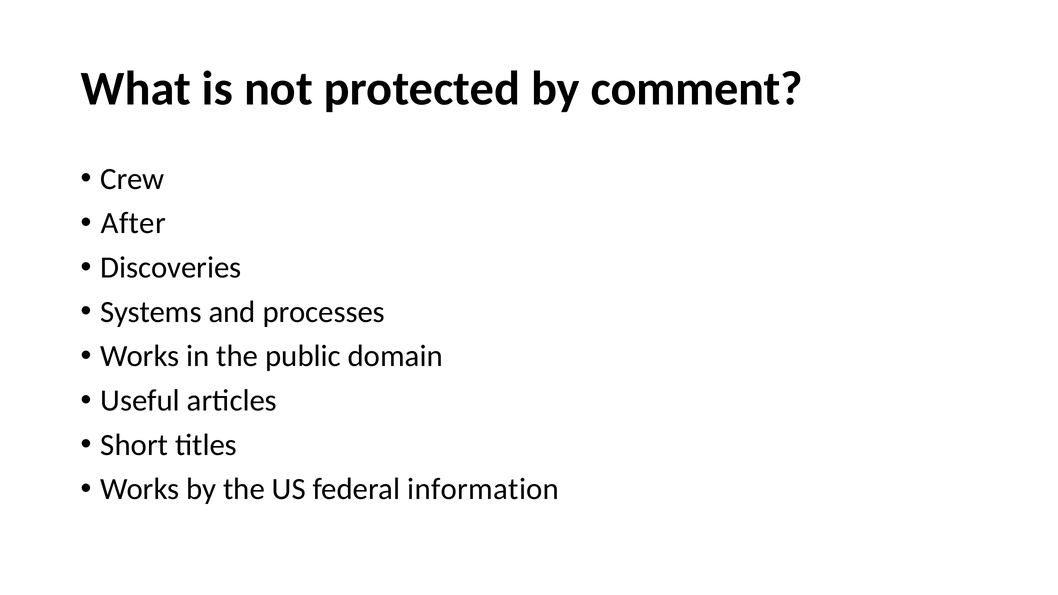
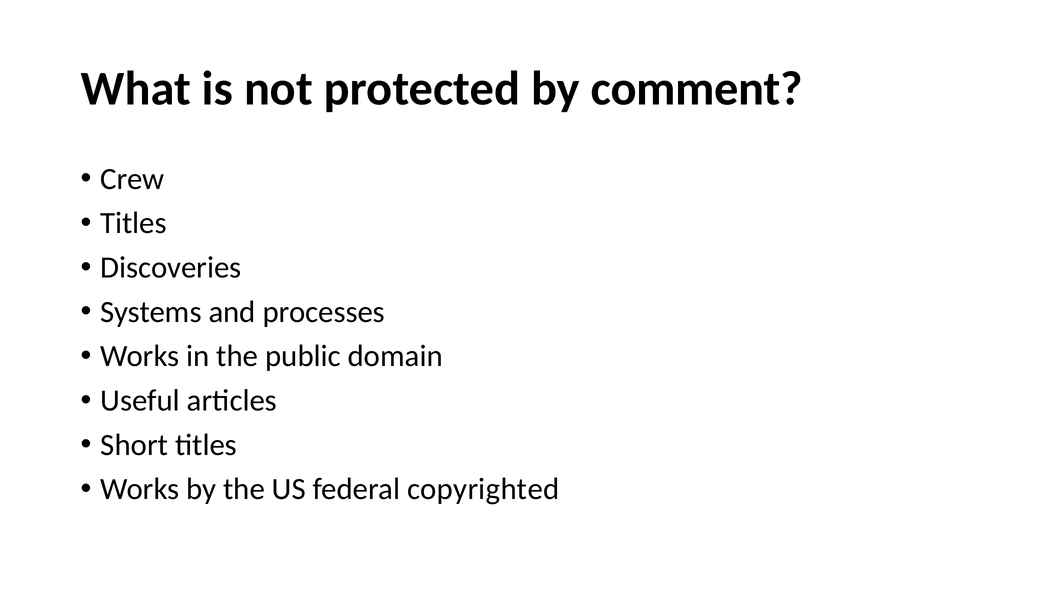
After at (133, 223): After -> Titles
information: information -> copyrighted
